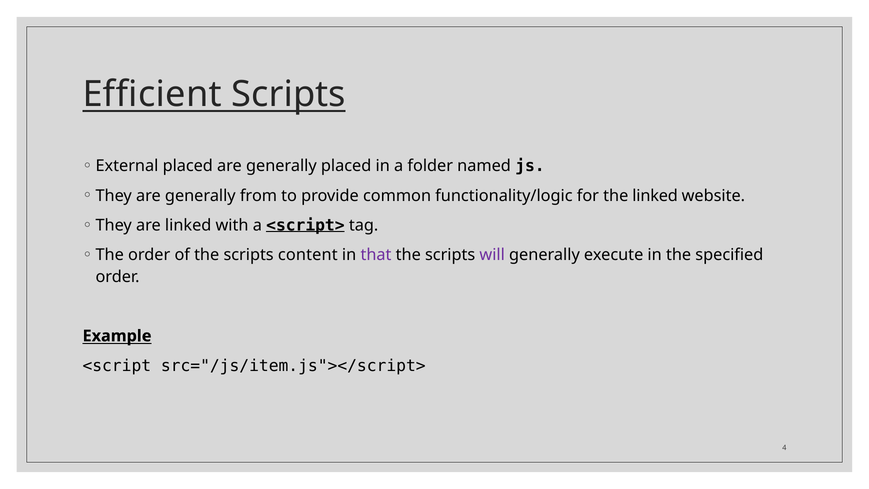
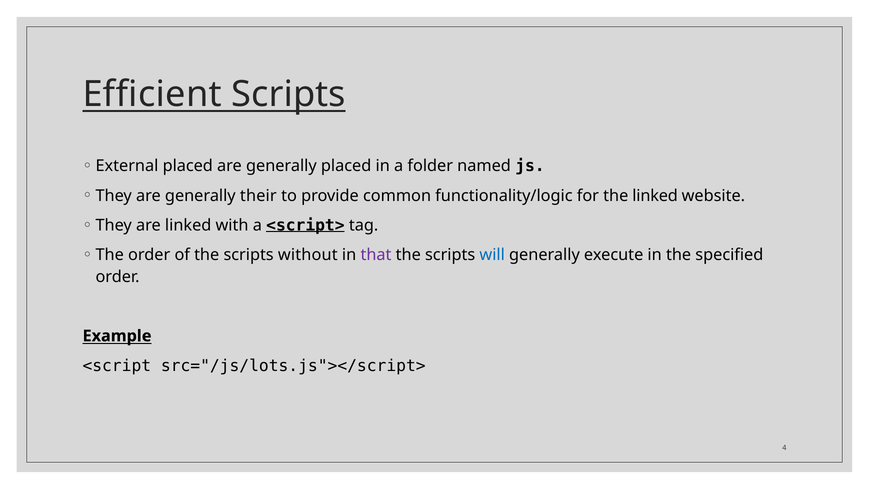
from: from -> their
content: content -> without
will colour: purple -> blue
src="/js/item.js"></script>: src="/js/item.js"></script> -> src="/js/lots.js"></script>
